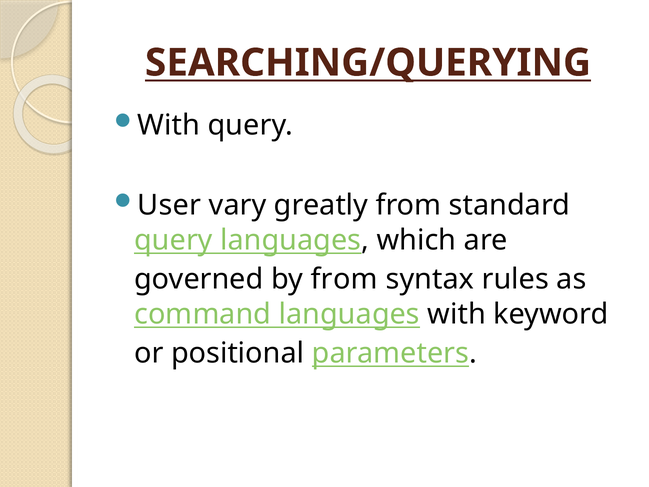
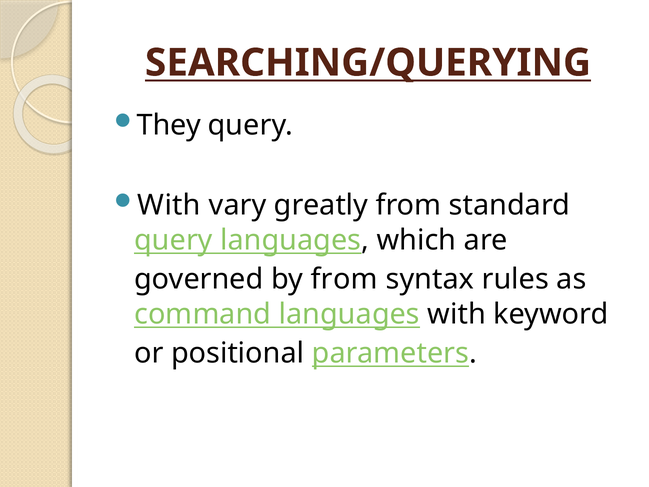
With at (169, 125): With -> They
User at (169, 205): User -> With
